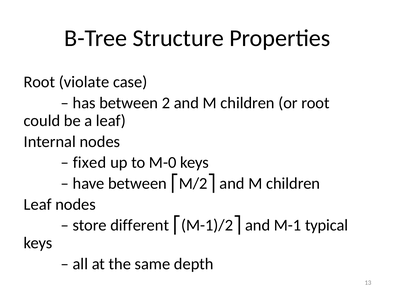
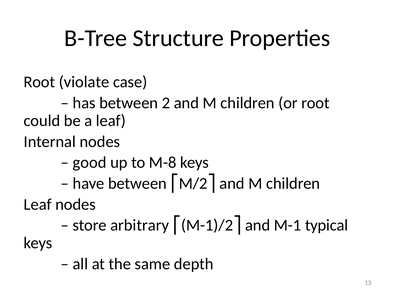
fixed: fixed -> good
M-0: M-0 -> M-8
different: different -> arbitrary
